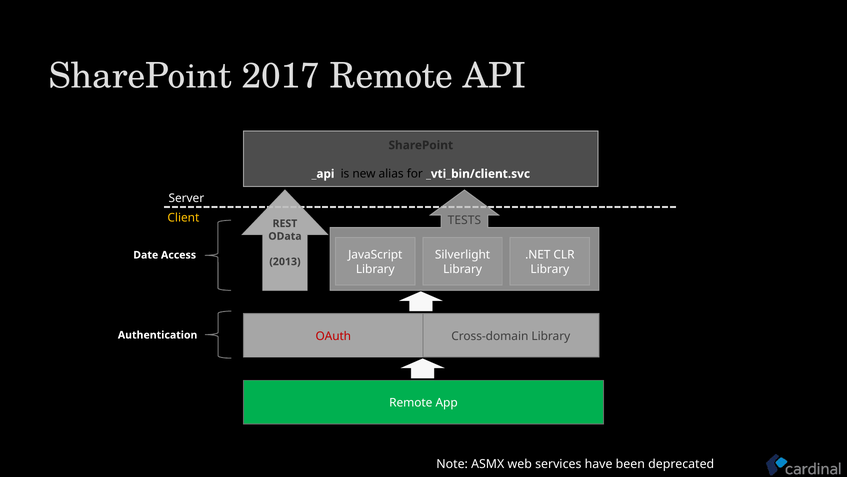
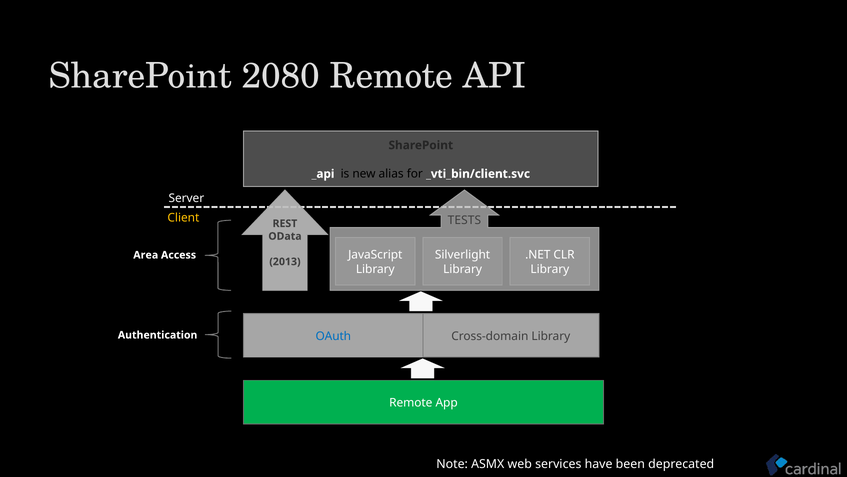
2017: 2017 -> 2080
Date: Date -> Area
OAuth colour: red -> blue
